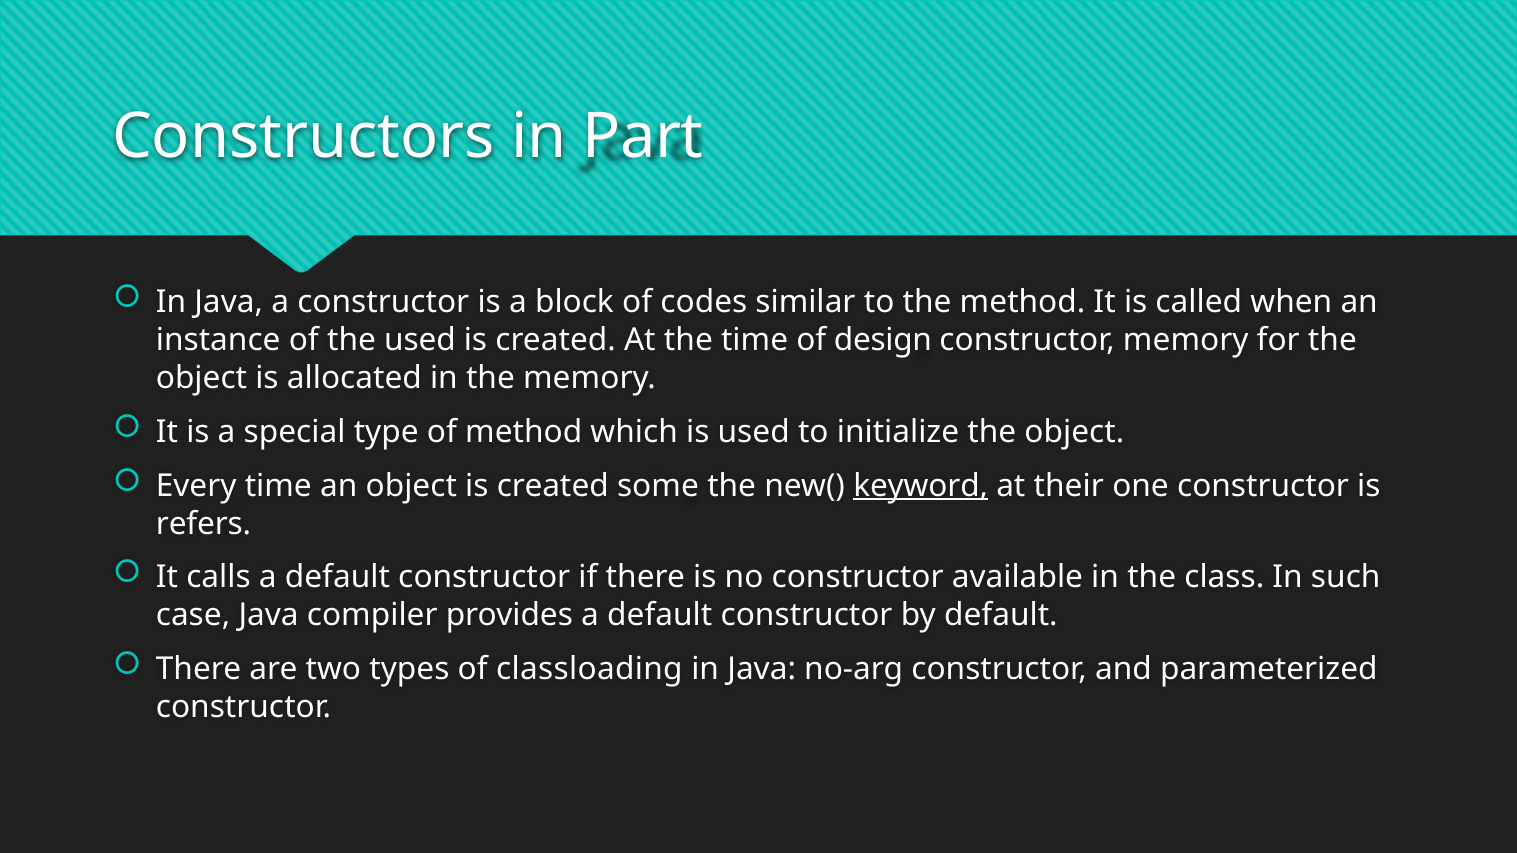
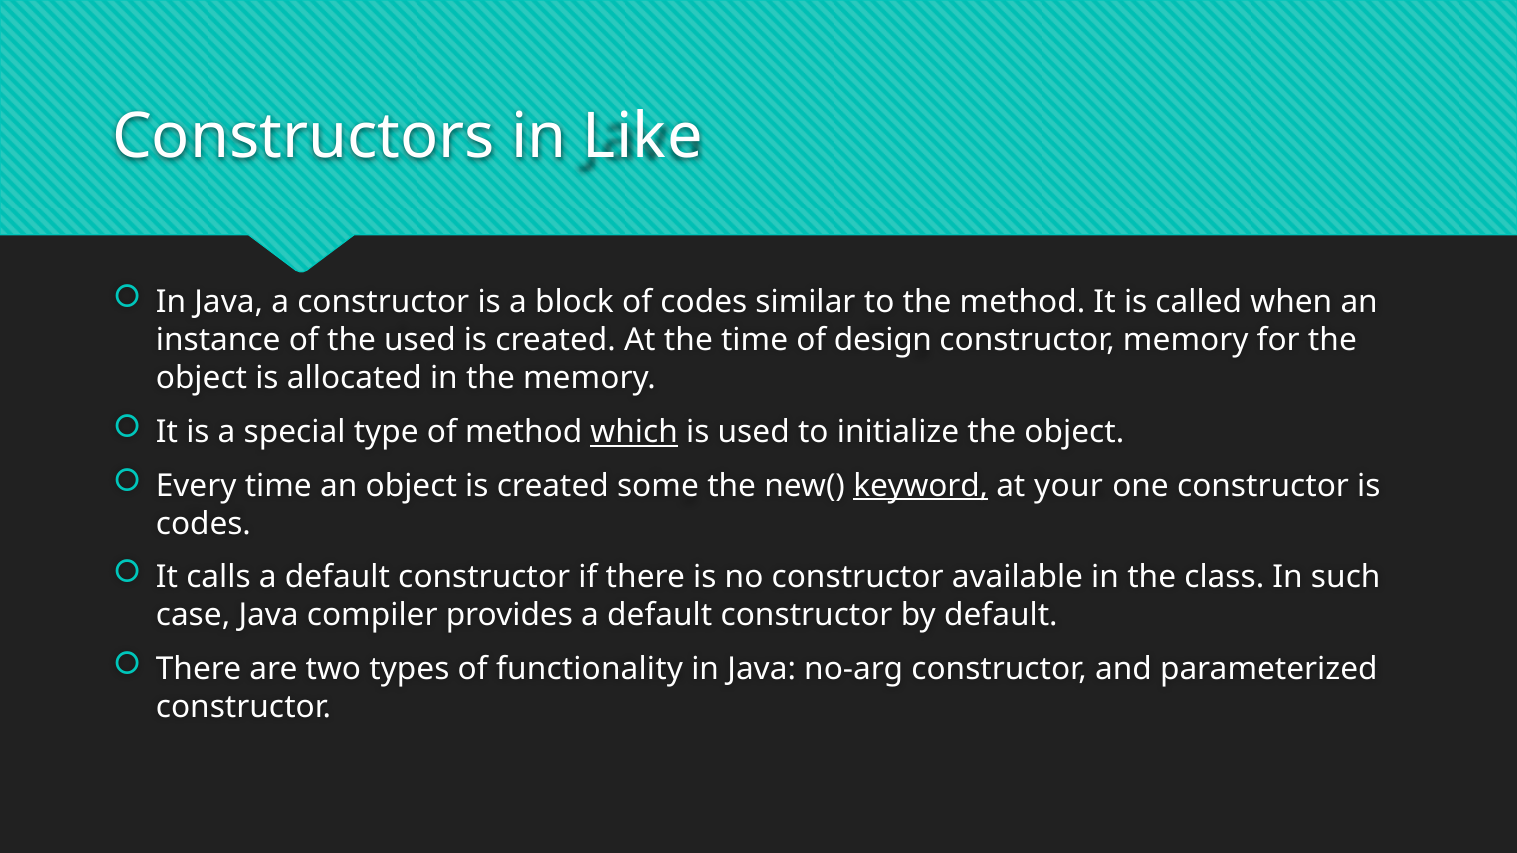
Part: Part -> Like
which underline: none -> present
their: their -> your
refers at (203, 524): refers -> codes
classloading: classloading -> functionality
